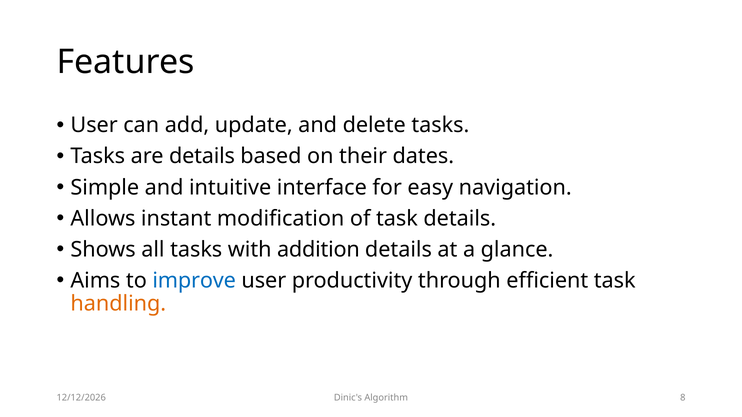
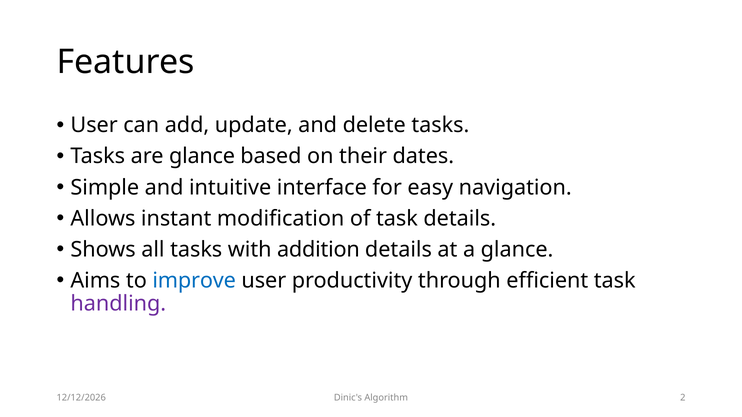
are details: details -> glance
handling colour: orange -> purple
8: 8 -> 2
